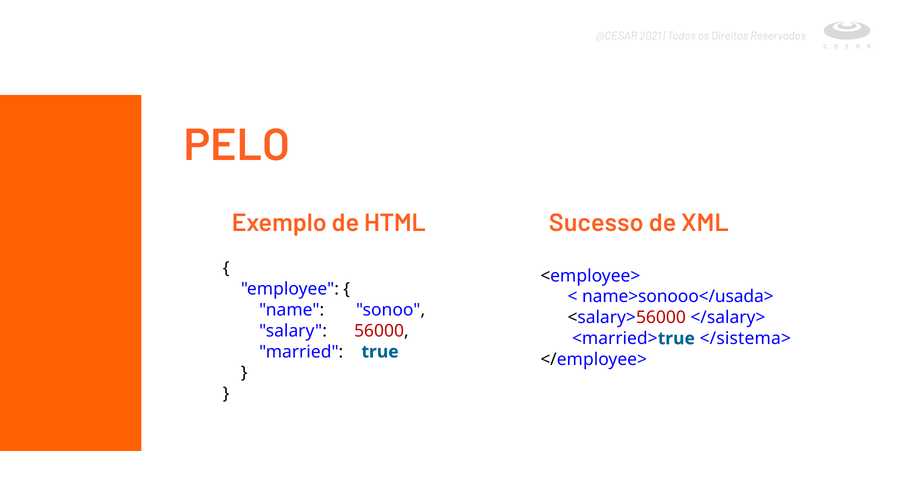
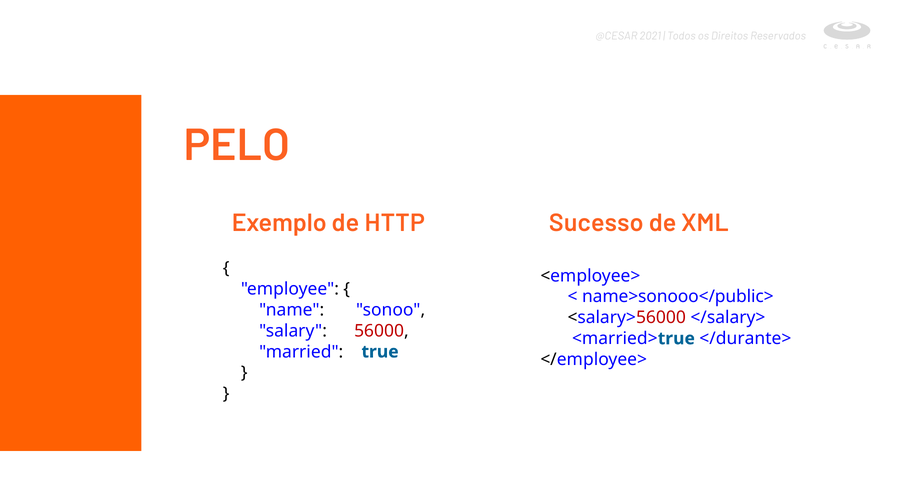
HTML: HTML -> HTTP
name>sonooo</usada>: name>sonooo</usada> -> name>sonooo</public>
</sistema>: </sistema> -> </durante>
